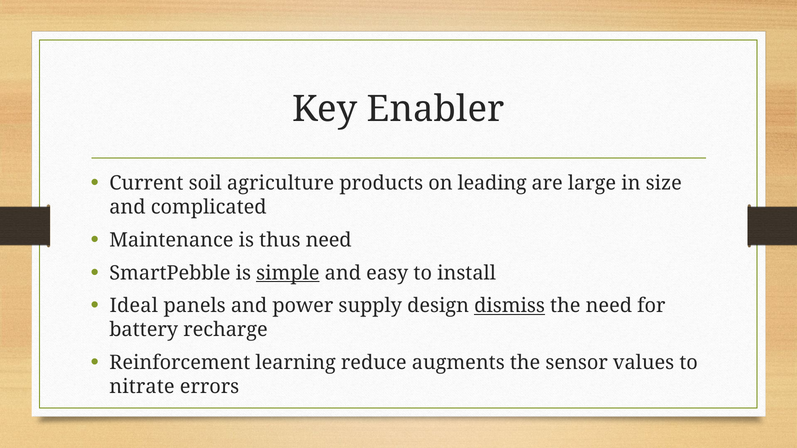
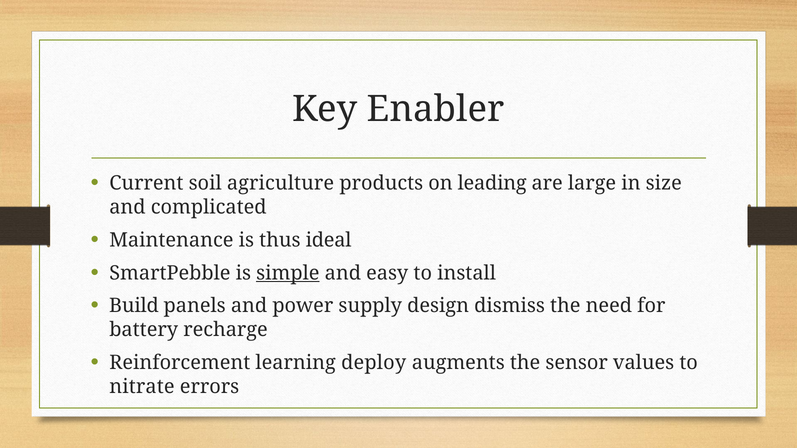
thus need: need -> ideal
Ideal: Ideal -> Build
dismiss underline: present -> none
reduce: reduce -> deploy
